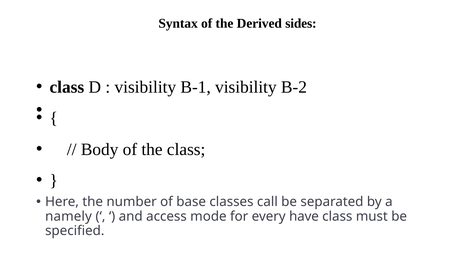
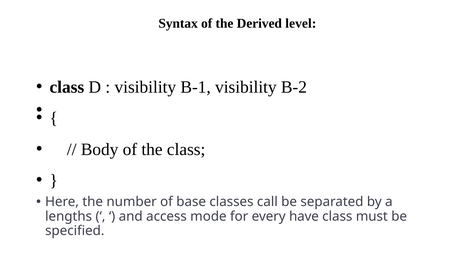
sides: sides -> level
namely: namely -> lengths
